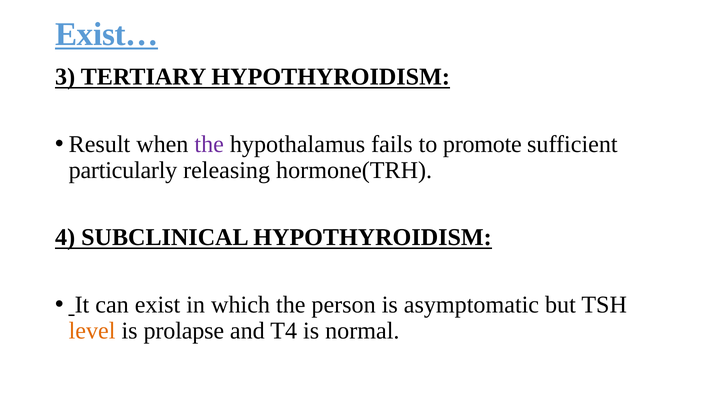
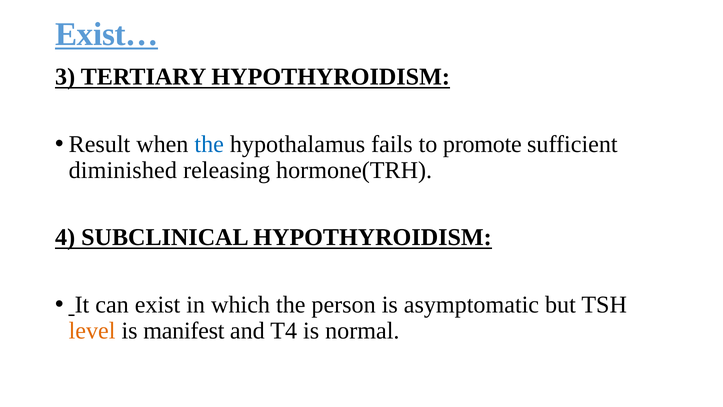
the at (209, 144) colour: purple -> blue
particularly: particularly -> diminished
prolapse: prolapse -> manifest
